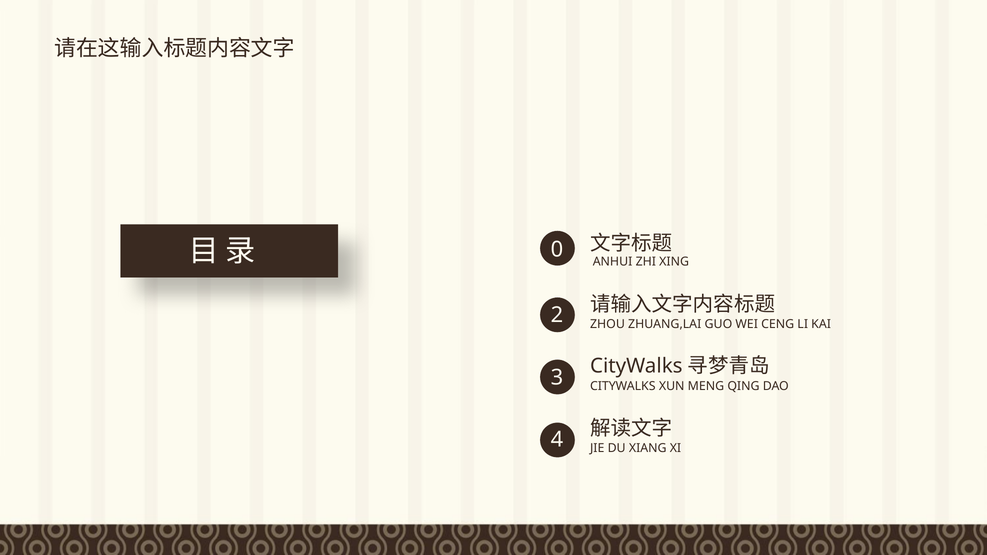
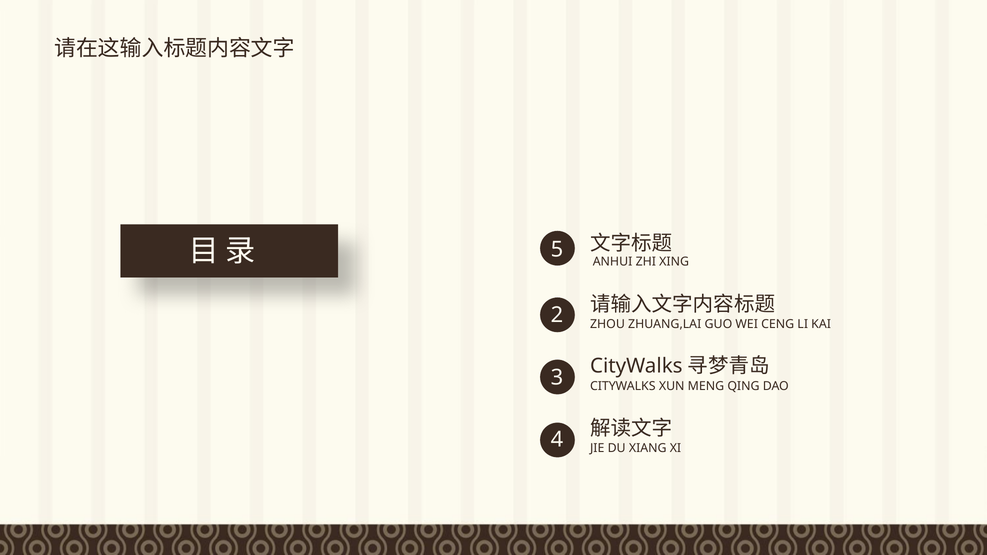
0: 0 -> 5
